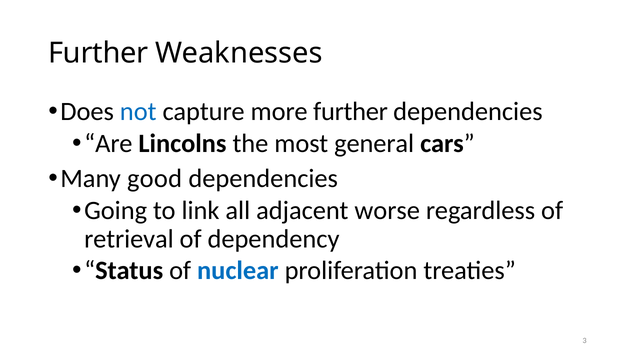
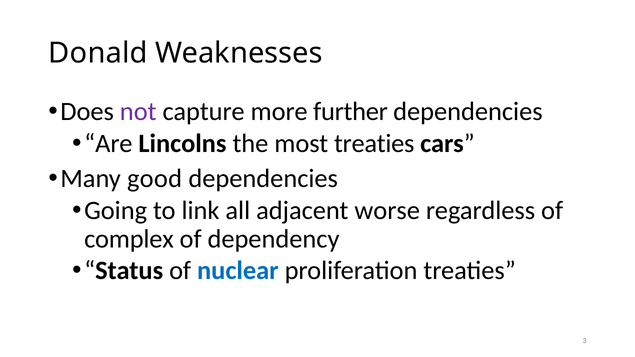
Further at (98, 53): Further -> Donald
not colour: blue -> purple
most general: general -> treaties
retrieval: retrieval -> complex
